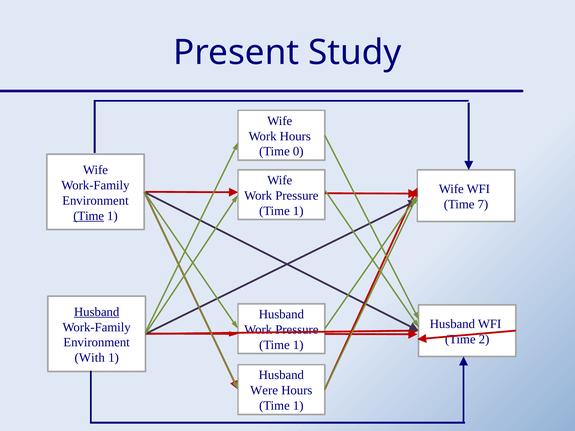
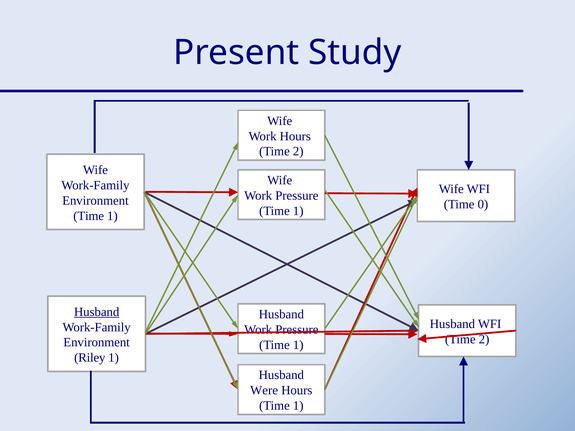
0 at (298, 152): 0 -> 2
7: 7 -> 0
Time at (89, 216) underline: present -> none
With: With -> Riley
